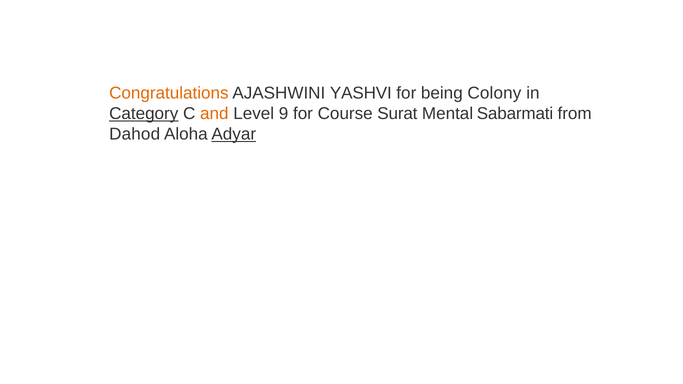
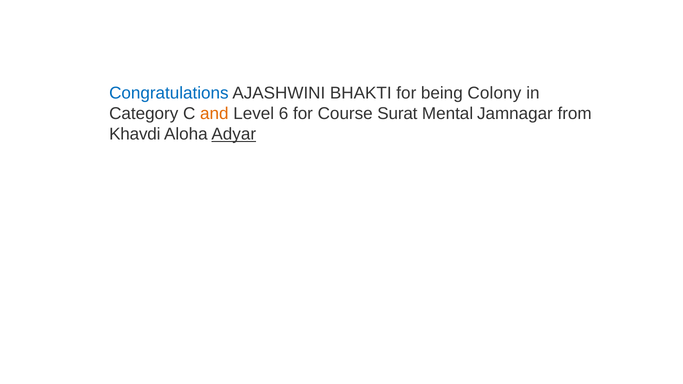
Congratulations colour: orange -> blue
YASHVI: YASHVI -> BHAKTI
Category underline: present -> none
9: 9 -> 6
Sabarmati: Sabarmati -> Jamnagar
Dahod: Dahod -> Khavdi
